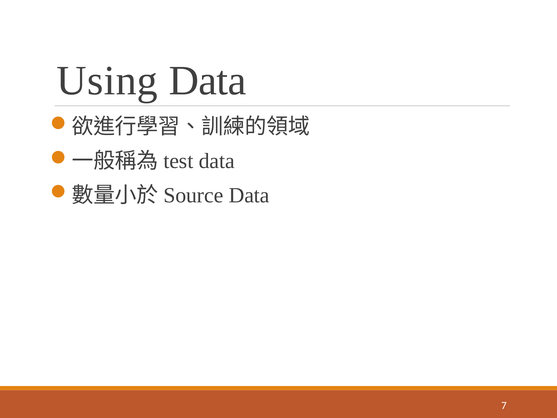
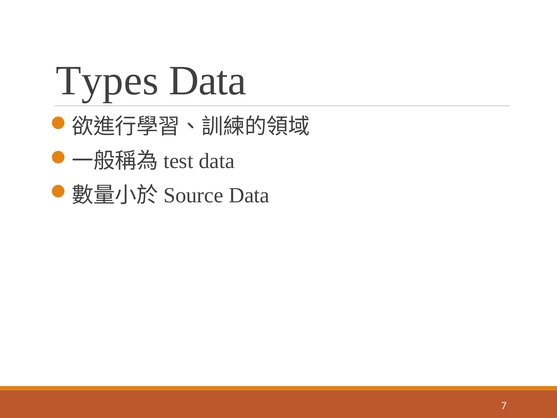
Using: Using -> Types
